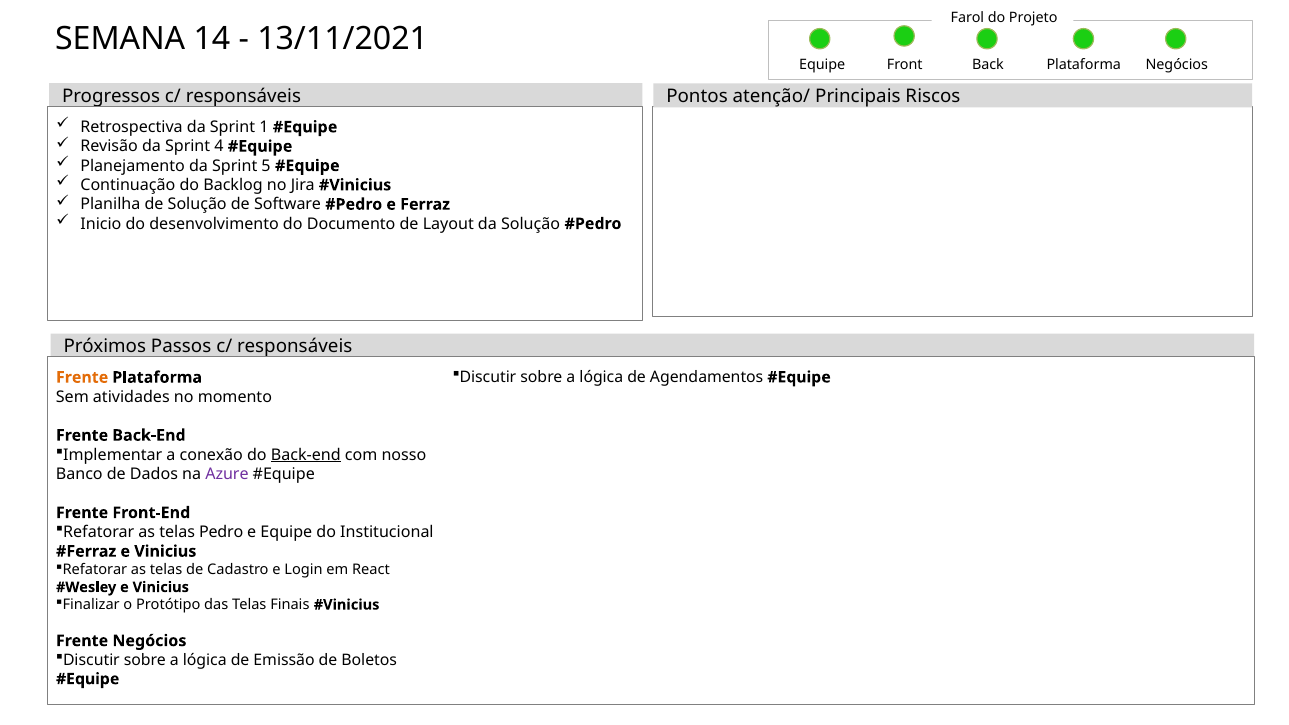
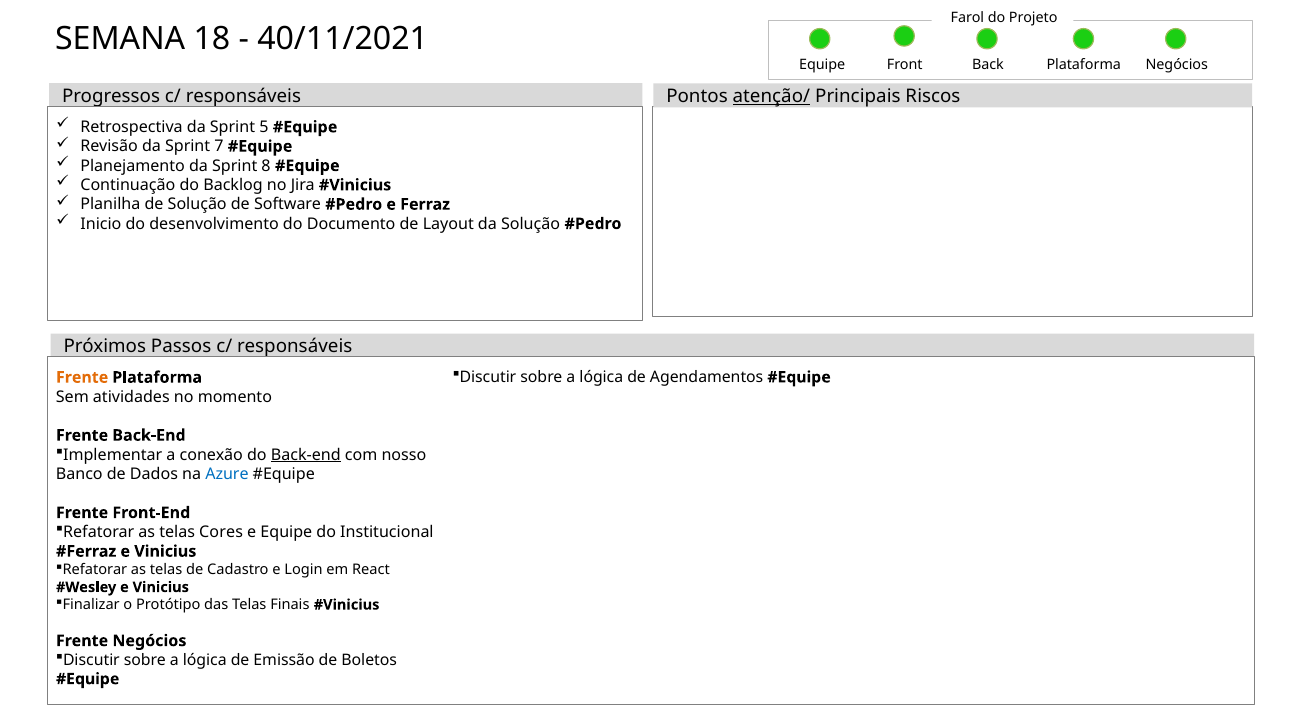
14: 14 -> 18
13/11/2021: 13/11/2021 -> 40/11/2021
atenção/ underline: none -> present
1: 1 -> 5
4: 4 -> 7
5: 5 -> 8
Azure colour: purple -> blue
Pedro: Pedro -> Cores
